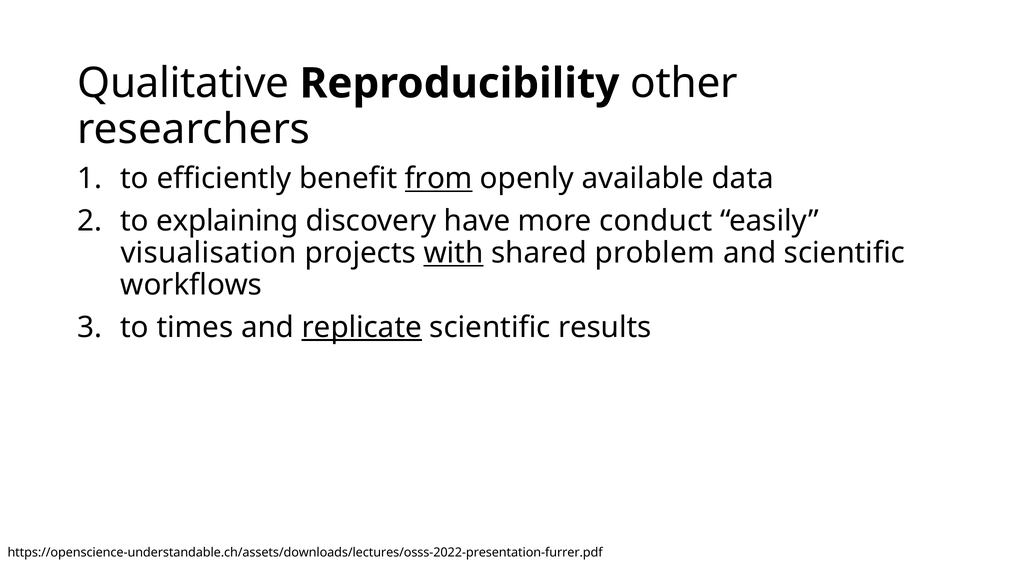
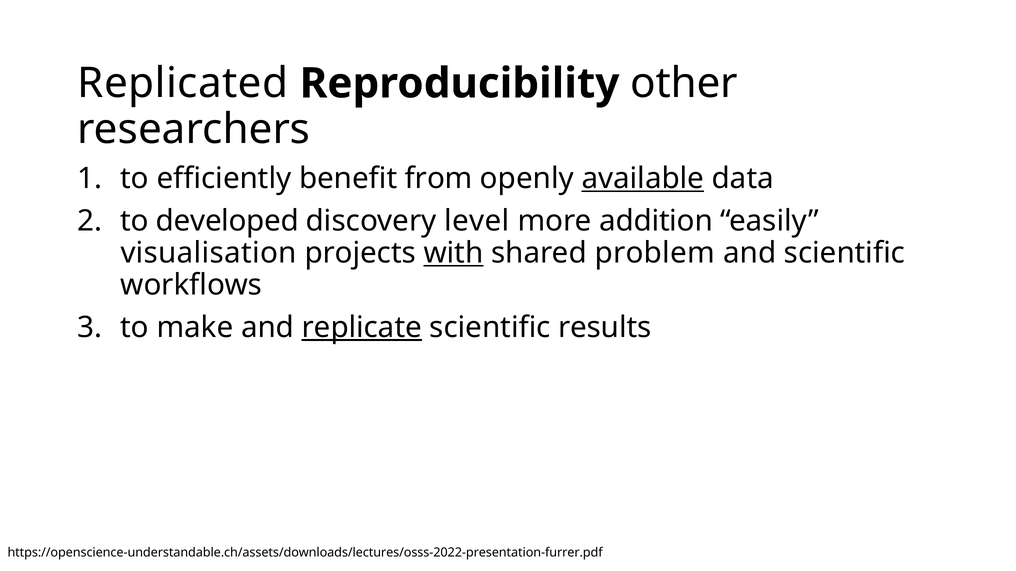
Qualitative: Qualitative -> Replicated
from underline: present -> none
available underline: none -> present
explaining: explaining -> developed
have: have -> level
conduct: conduct -> addition
times: times -> make
